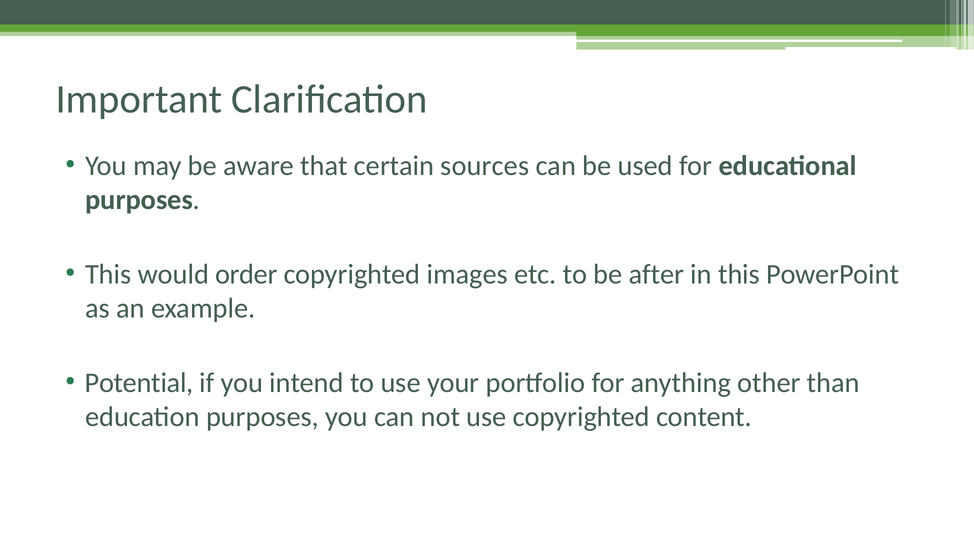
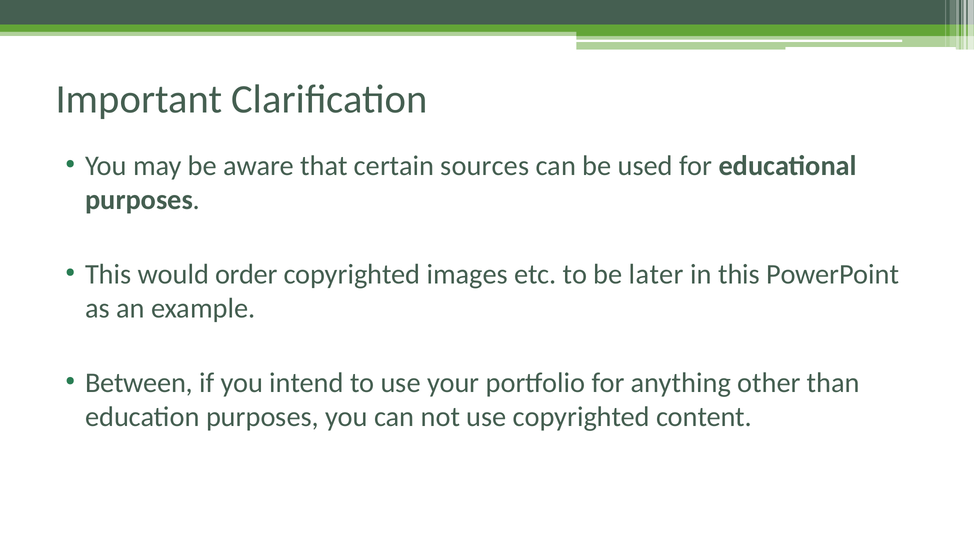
after: after -> later
Potential: Potential -> Between
